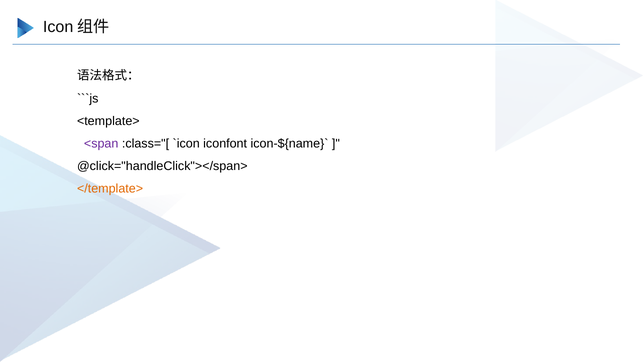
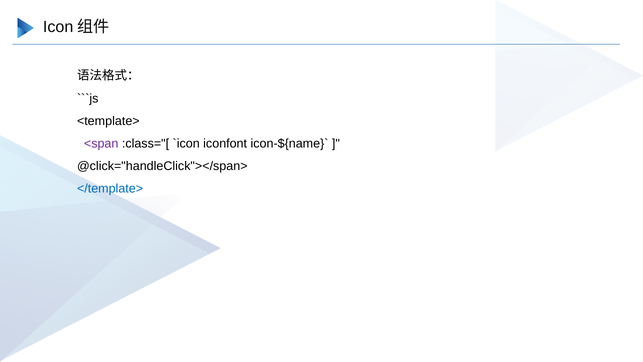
</template> colour: orange -> blue
